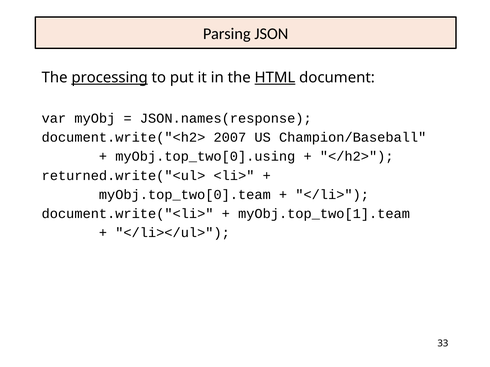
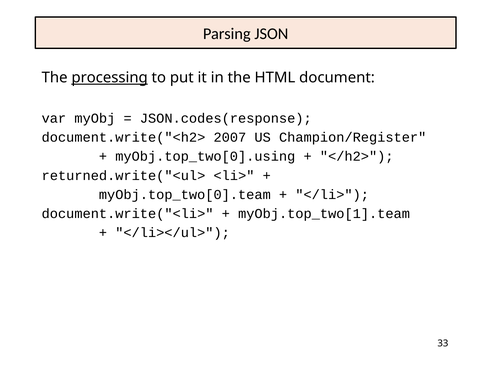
HTML underline: present -> none
JSON.names(response: JSON.names(response -> JSON.codes(response
Champion/Baseball: Champion/Baseball -> Champion/Register
